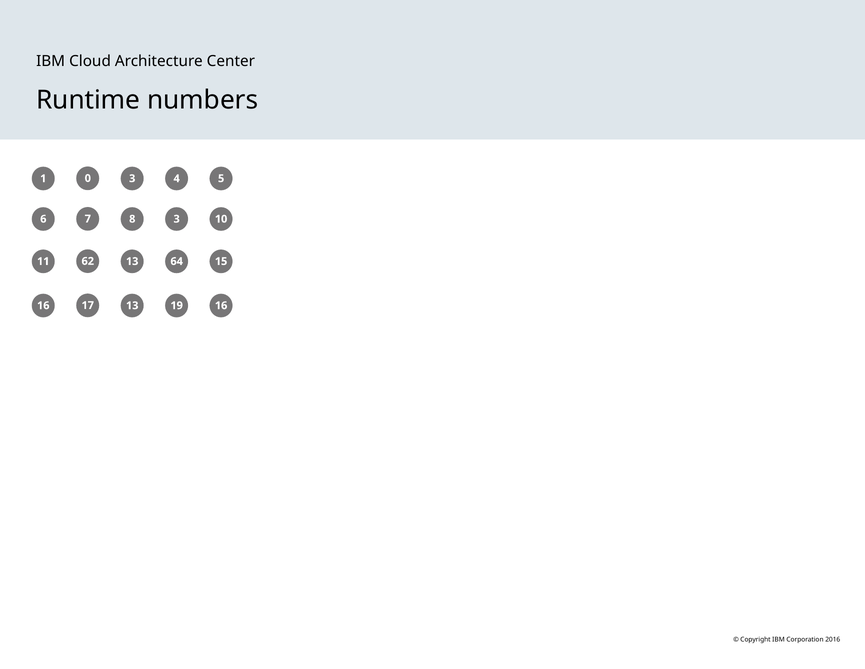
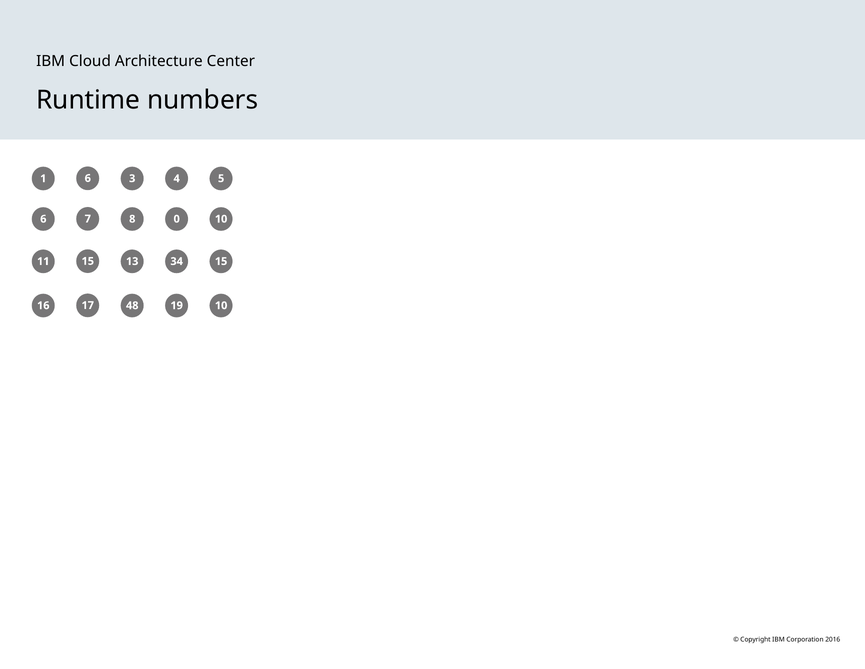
1 0: 0 -> 6
8 3: 3 -> 0
11 62: 62 -> 15
64: 64 -> 34
17 13: 13 -> 48
19 16: 16 -> 10
